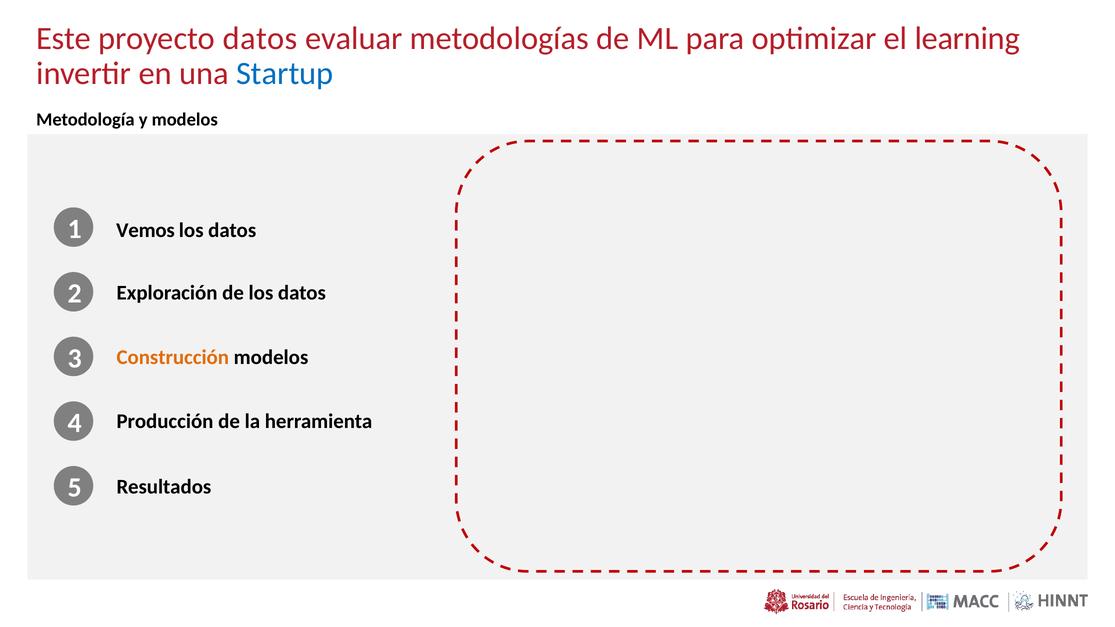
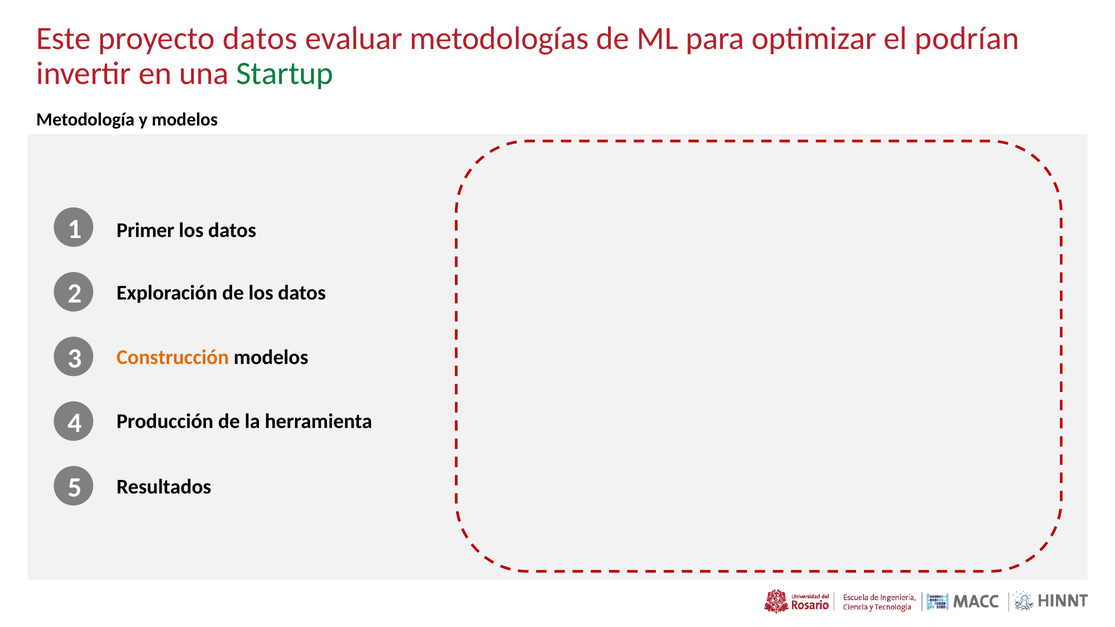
learning: learning -> podrían
Startup colour: blue -> green
Vemos: Vemos -> Primer
